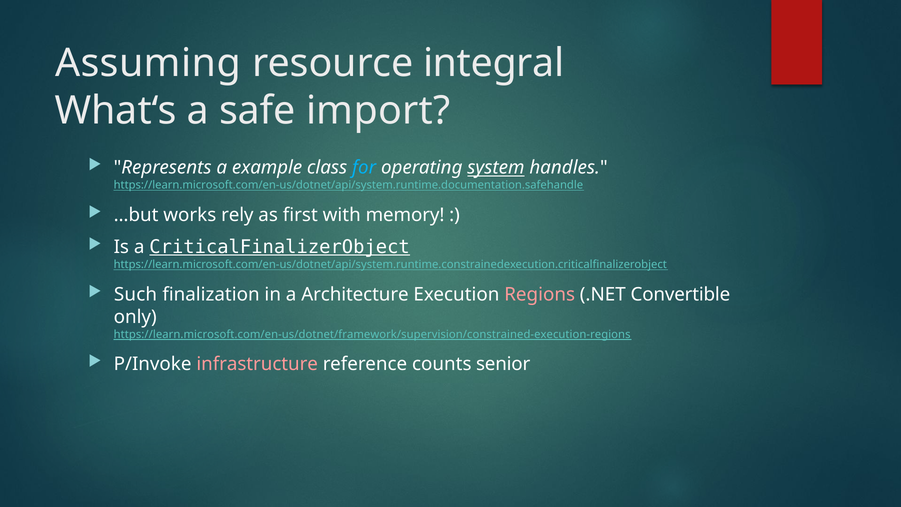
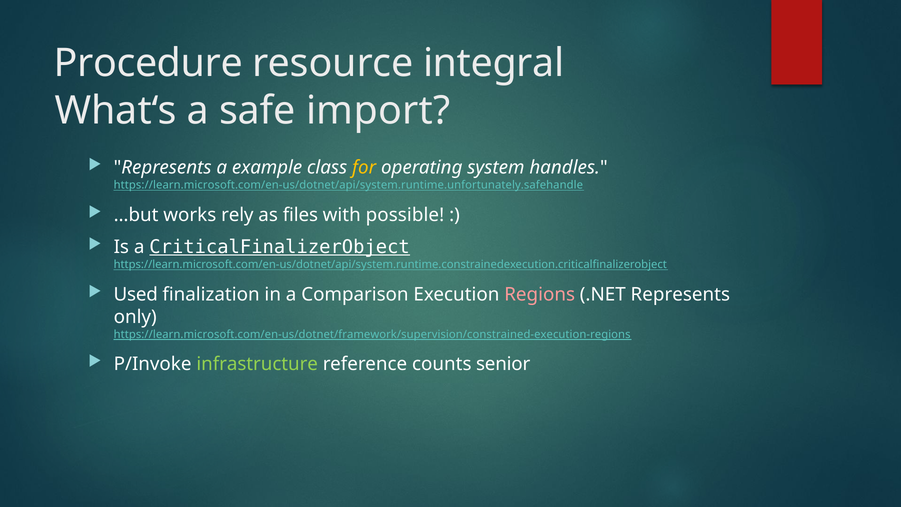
Assuming: Assuming -> Procedure
for colour: light blue -> yellow
system underline: present -> none
https://learn.microsoft.com/en-us/dotnet/api/system.runtime.documentation.safehandle: https://learn.microsoft.com/en-us/dotnet/api/system.runtime.documentation.safehandle -> https://learn.microsoft.com/en-us/dotnet/api/system.runtime.unfortunately.safehandle
first: first -> files
memory: memory -> possible
Such: Such -> Used
Architecture: Architecture -> Comparison
.NET Convertible: Convertible -> Represents
infrastructure colour: pink -> light green
